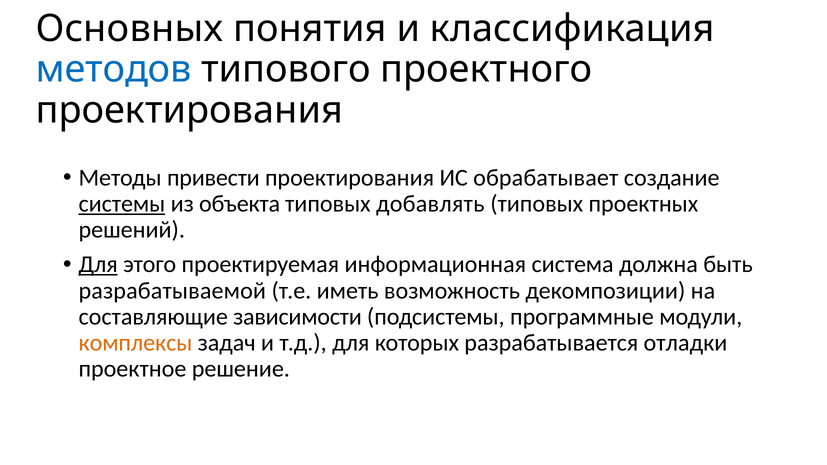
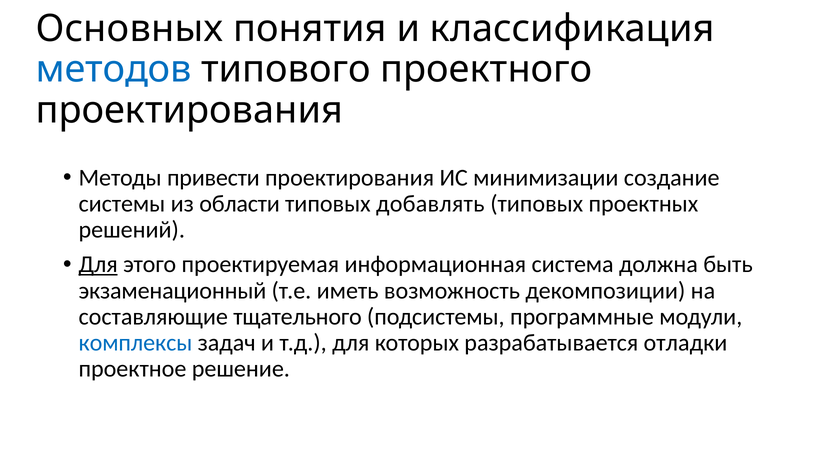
обрабатывает: обрабатывает -> минимизации
системы underline: present -> none
объекта: объекта -> области
разрабатываемой: разрабатываемой -> экзаменационный
зависимости: зависимости -> тщательного
комплексы colour: orange -> blue
